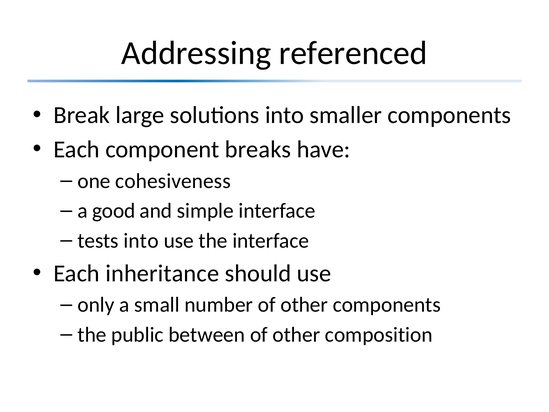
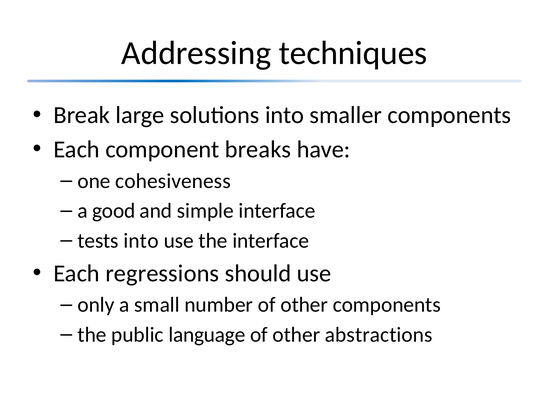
referenced: referenced -> techniques
inheritance: inheritance -> regressions
between: between -> language
composition: composition -> abstractions
